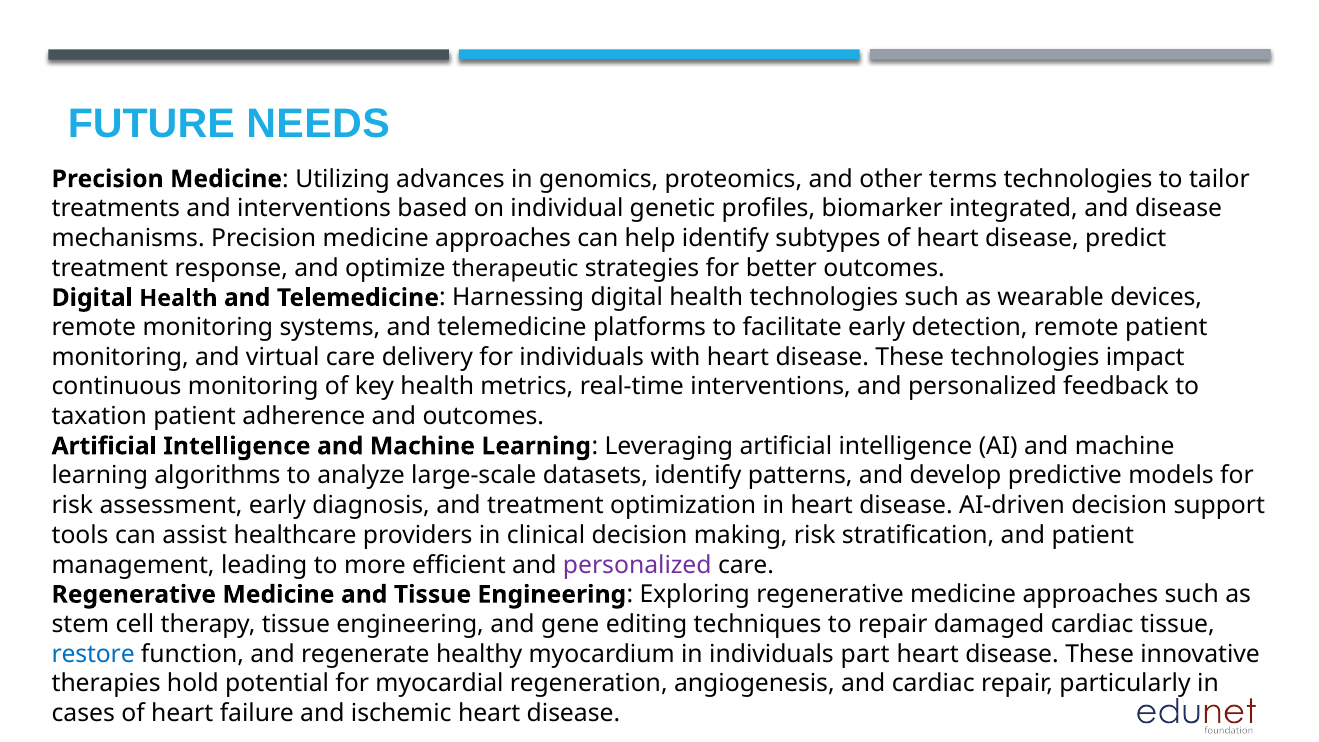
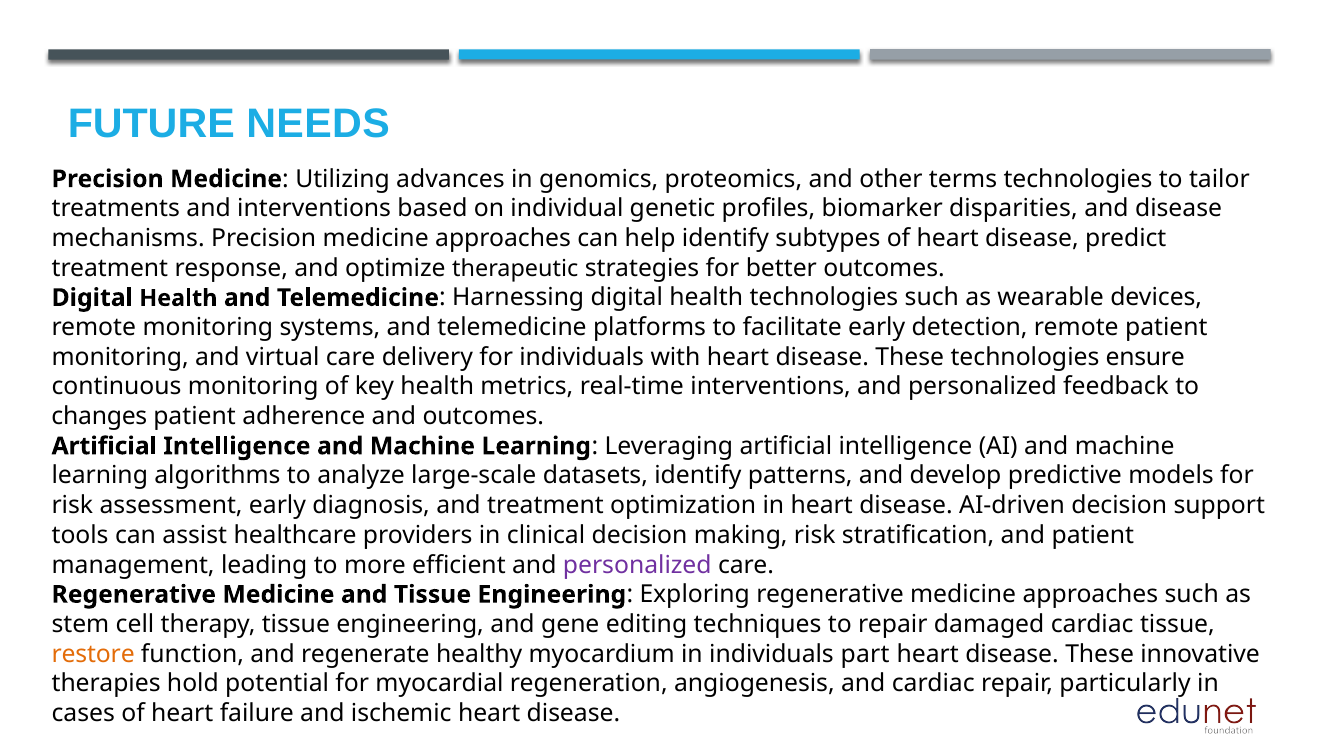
integrated: integrated -> disparities
impact: impact -> ensure
taxation: taxation -> changes
restore colour: blue -> orange
